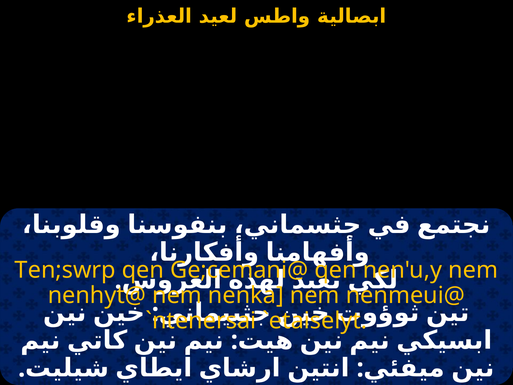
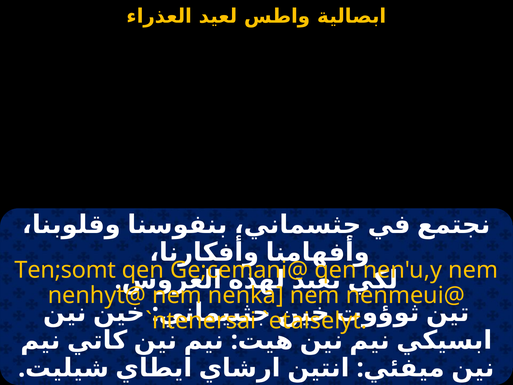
Ten;swrp: Ten;swrp -> Ten;somt
